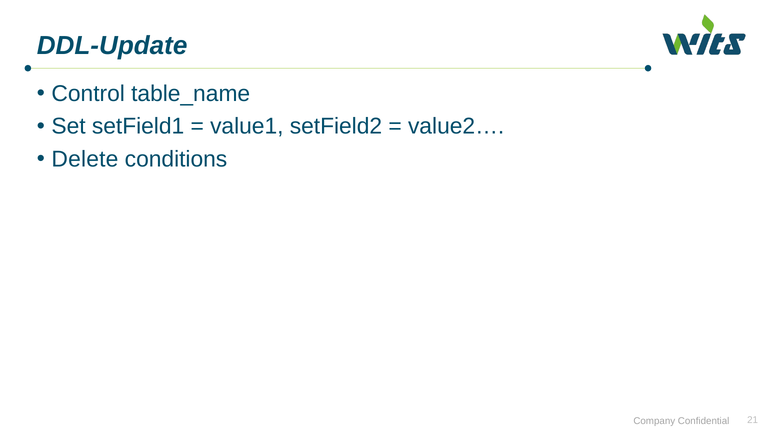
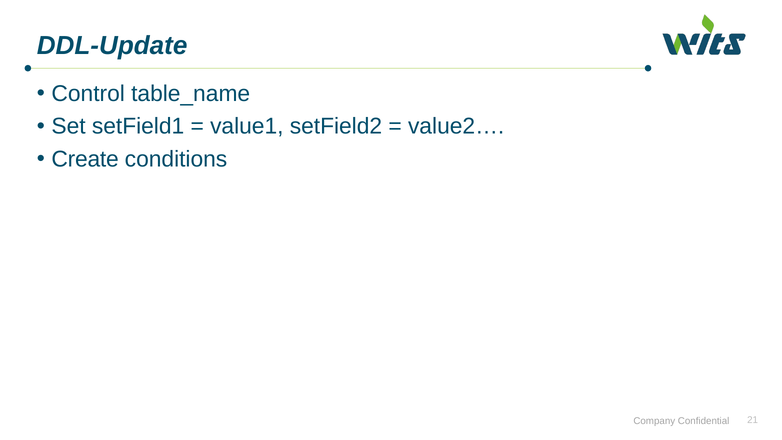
Delete: Delete -> Create
